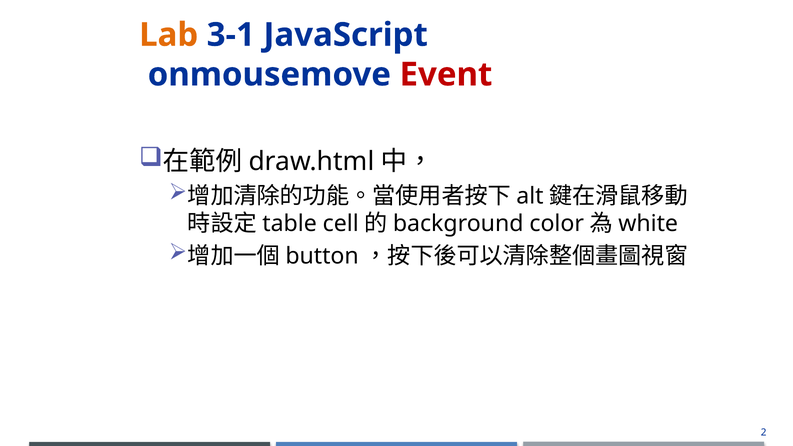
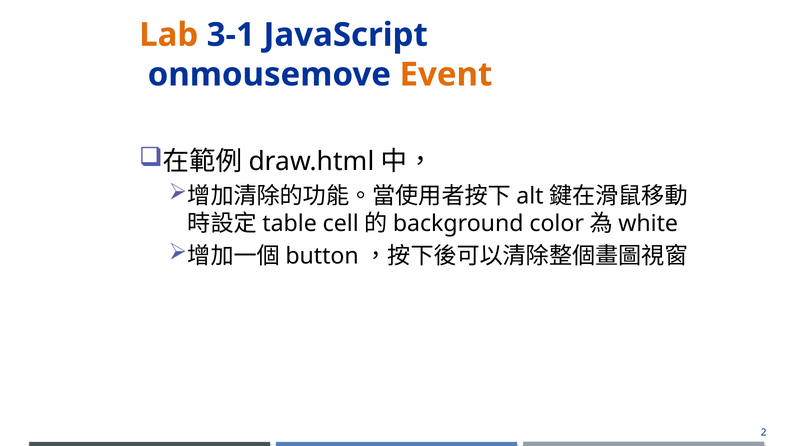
Event colour: red -> orange
